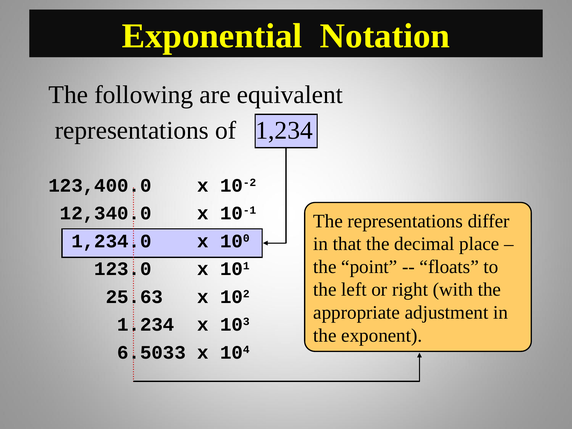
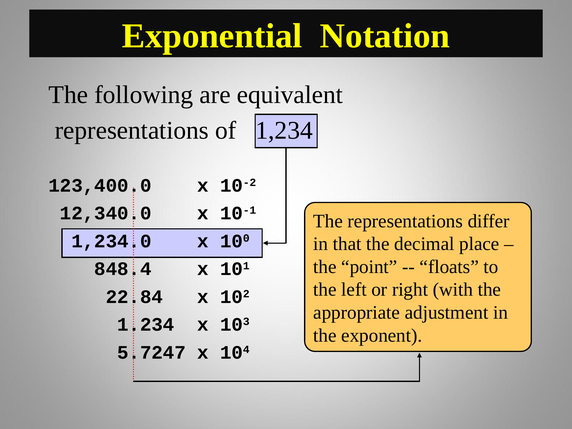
123.0: 123.0 -> 848.4
25.63: 25.63 -> 22.84
6.5033: 6.5033 -> 5.7247
